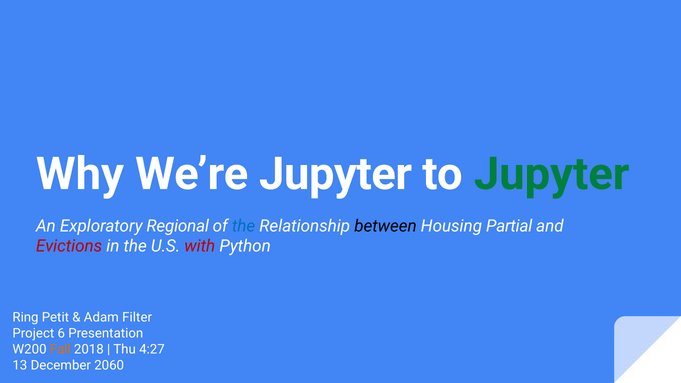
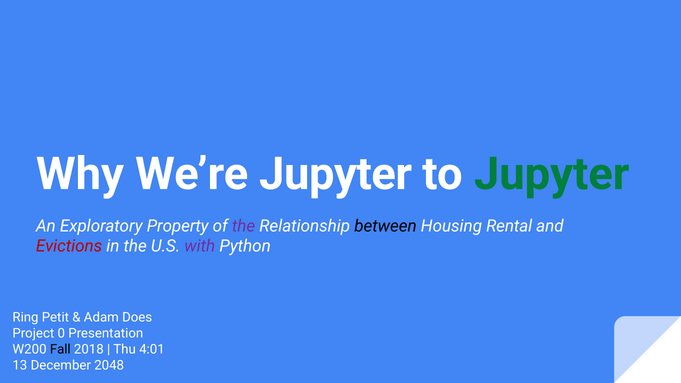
Regional: Regional -> Property
the at (244, 226) colour: blue -> purple
Partial: Partial -> Rental
with colour: red -> purple
Filter: Filter -> Does
6: 6 -> 0
Fall colour: orange -> black
4:27: 4:27 -> 4:01
2060: 2060 -> 2048
